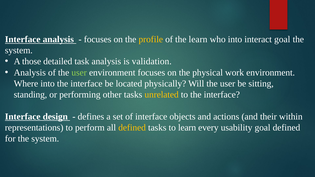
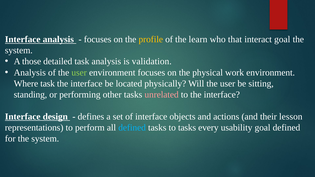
who into: into -> that
Where into: into -> task
unrelated colour: yellow -> pink
within: within -> lesson
defined at (132, 128) colour: yellow -> light blue
to learn: learn -> tasks
